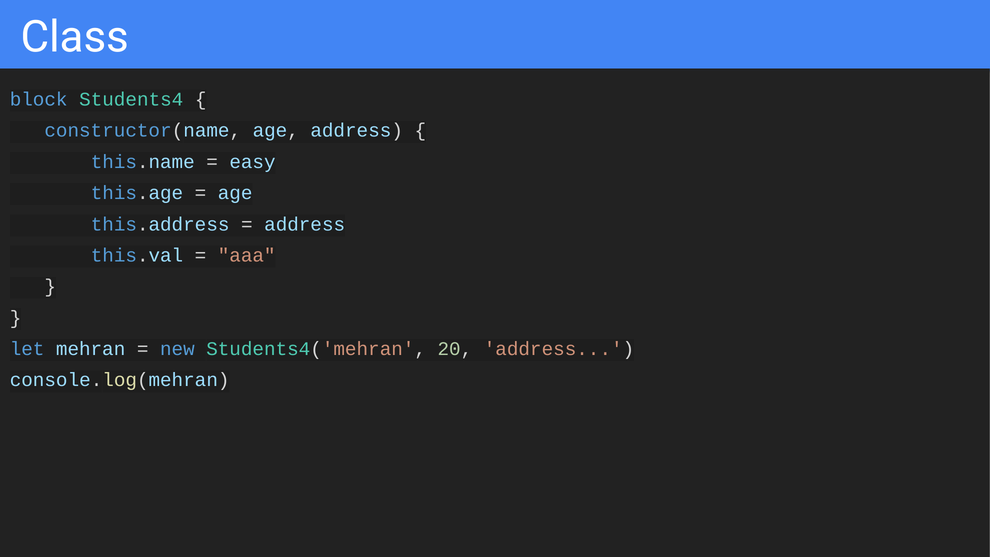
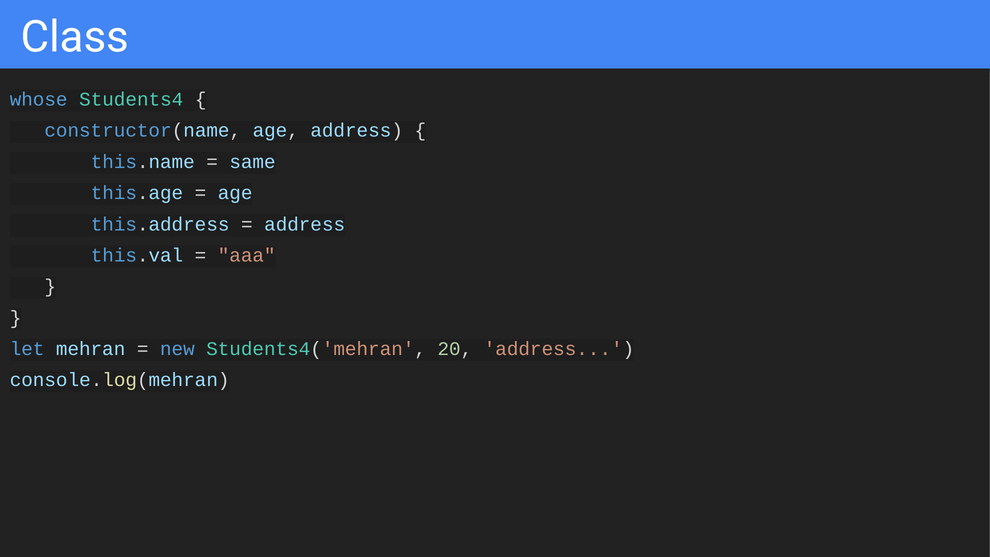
block: block -> whose
easy: easy -> same
